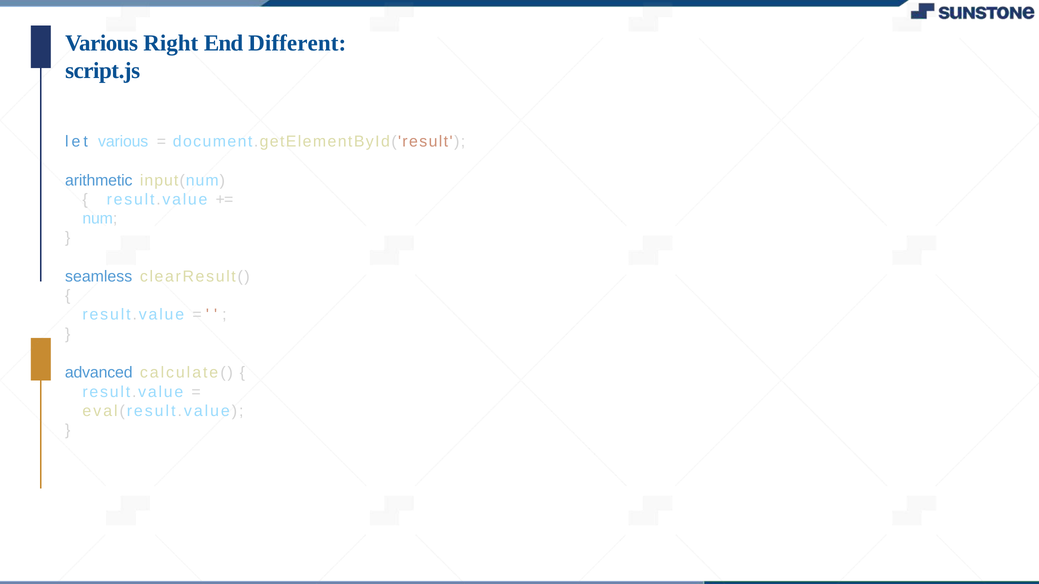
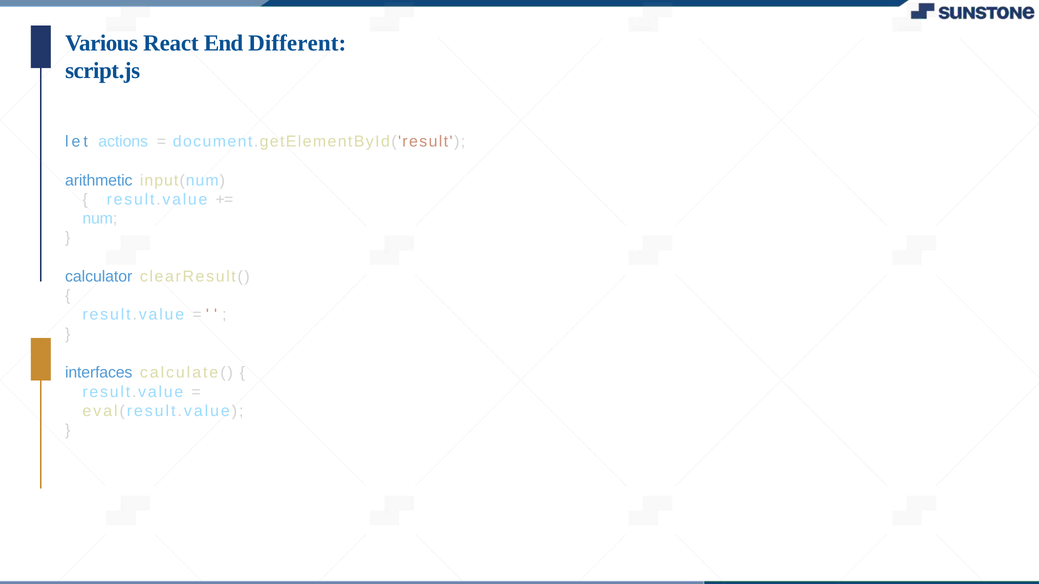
Right: Right -> React
let various: various -> actions
seamless: seamless -> calculator
advanced: advanced -> interfaces
